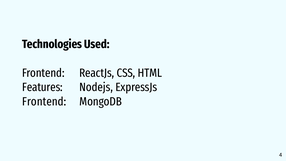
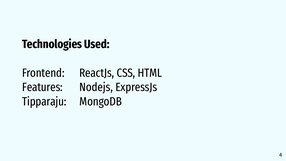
Frontend at (44, 101): Frontend -> Tipparaju
